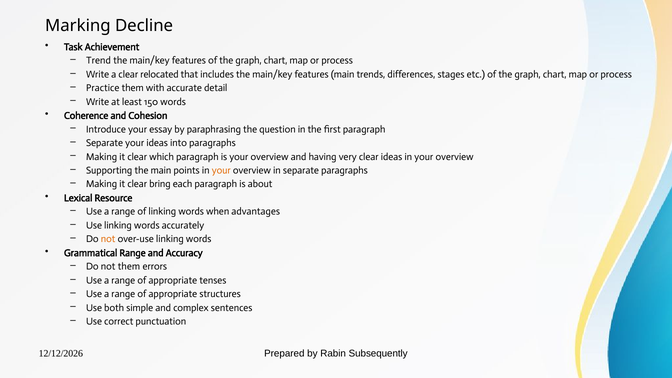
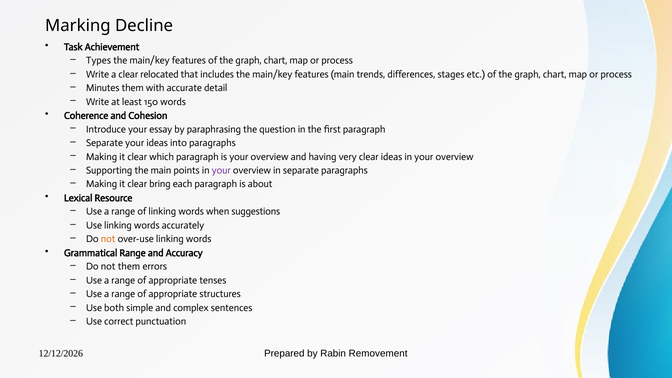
Trend: Trend -> Types
Practice: Practice -> Minutes
your at (221, 171) colour: orange -> purple
advantages: advantages -> suggestions
Subsequently: Subsequently -> Removement
